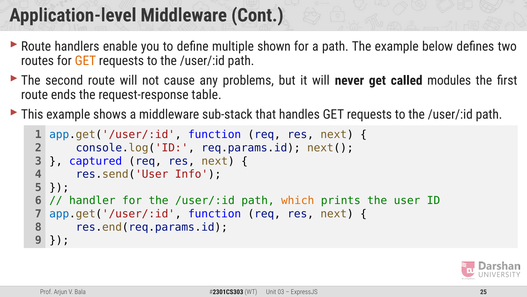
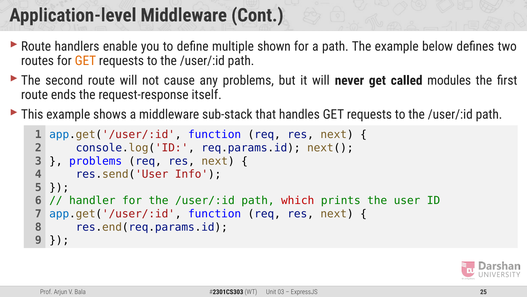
table: table -> itself
captured at (96, 161): captured -> problems
which colour: orange -> red
